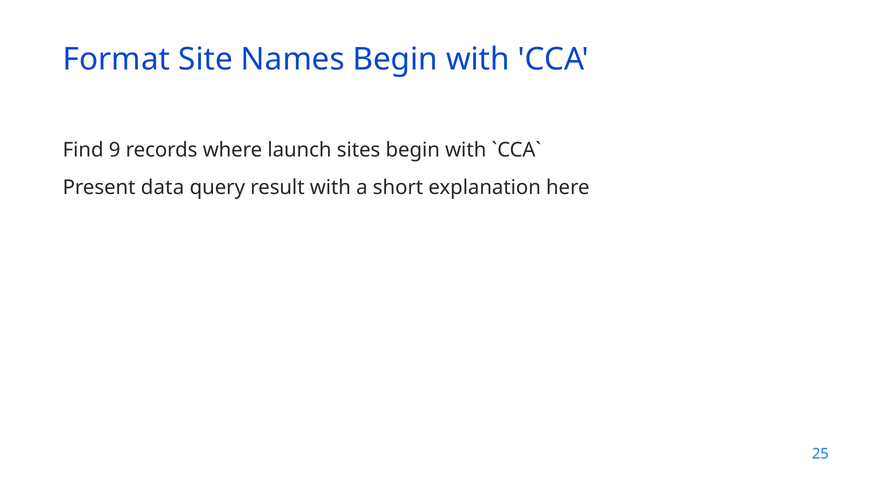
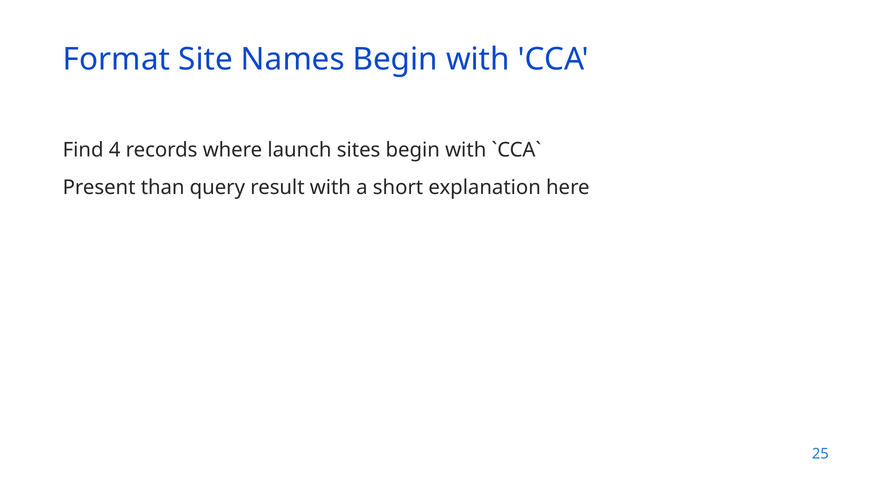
9: 9 -> 4
data: data -> than
